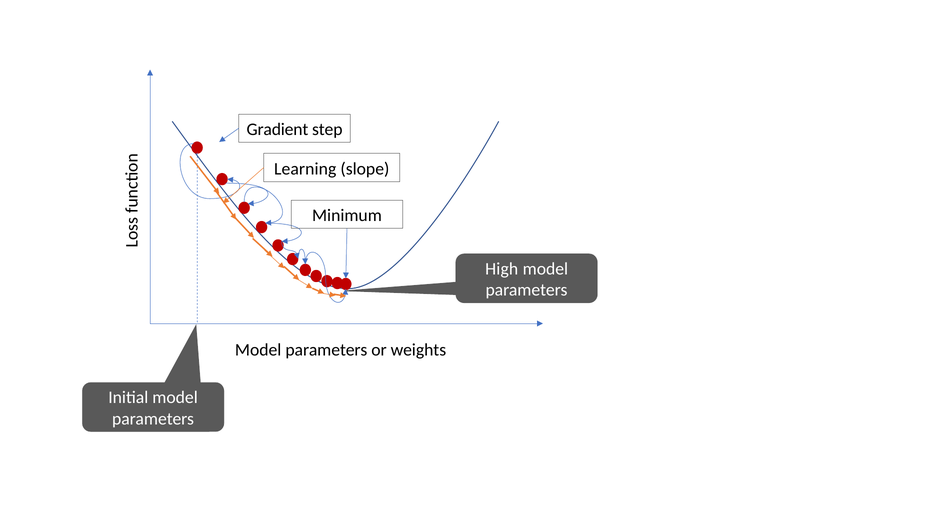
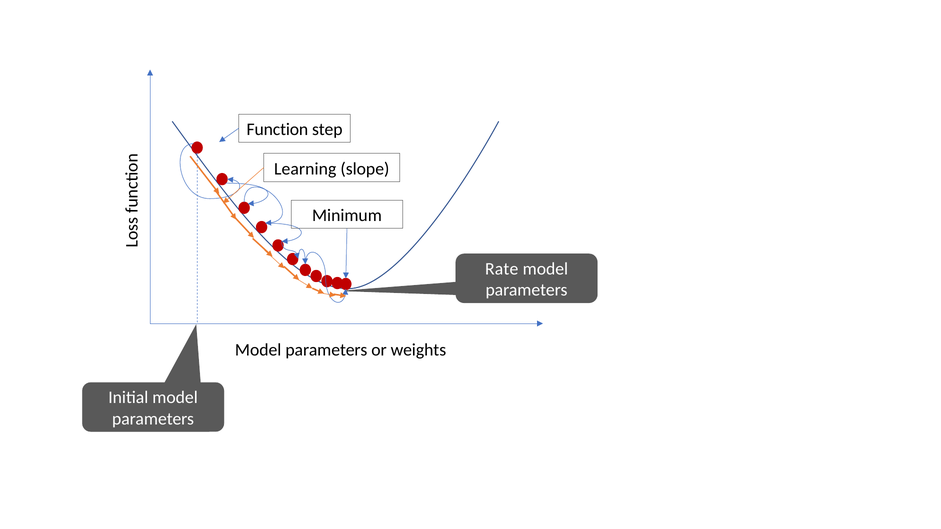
Gradient: Gradient -> Function
High: High -> Rate
